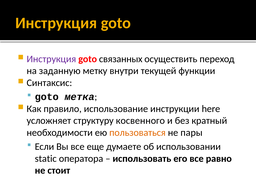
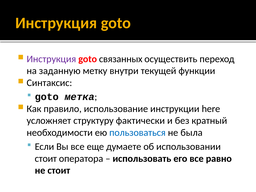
косвенного: косвенного -> фактически
пользоваться colour: orange -> blue
пары: пары -> была
static at (46, 159): static -> стоит
